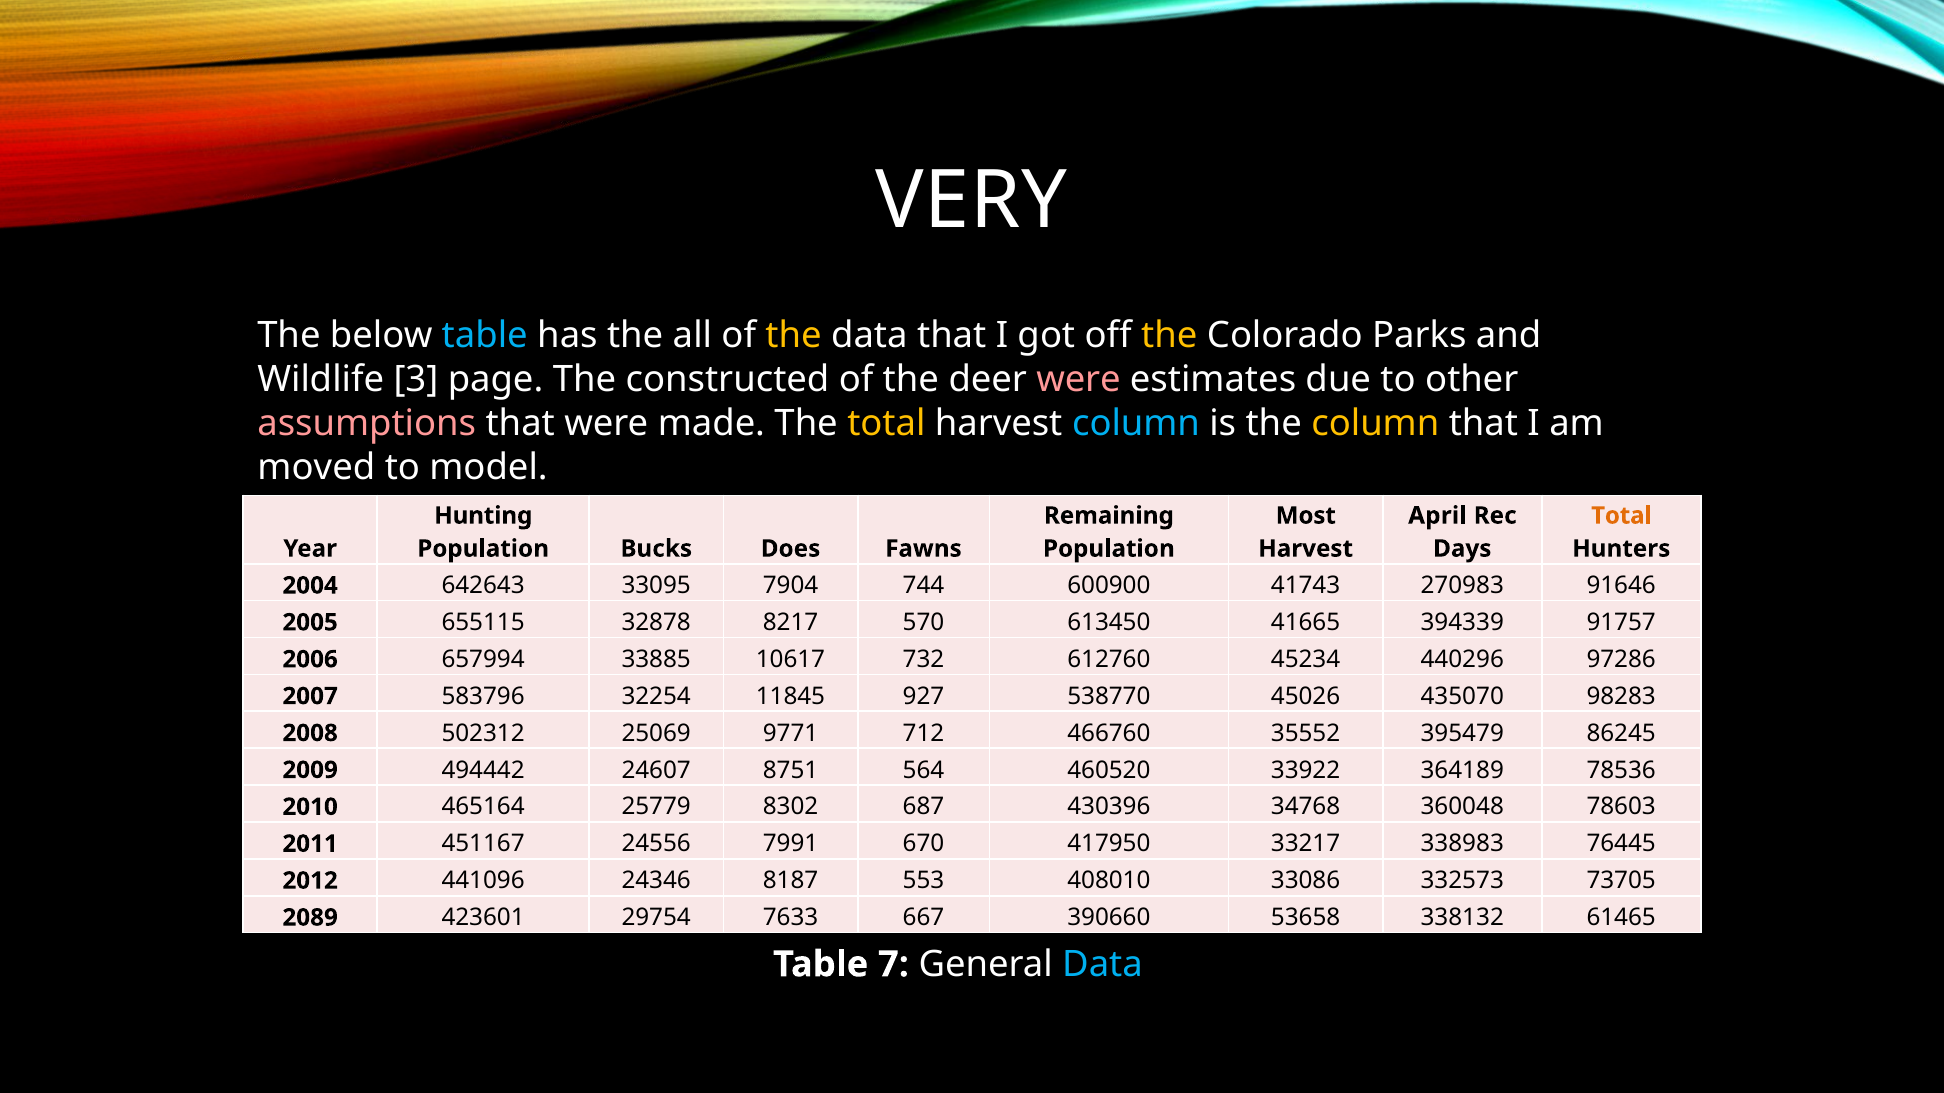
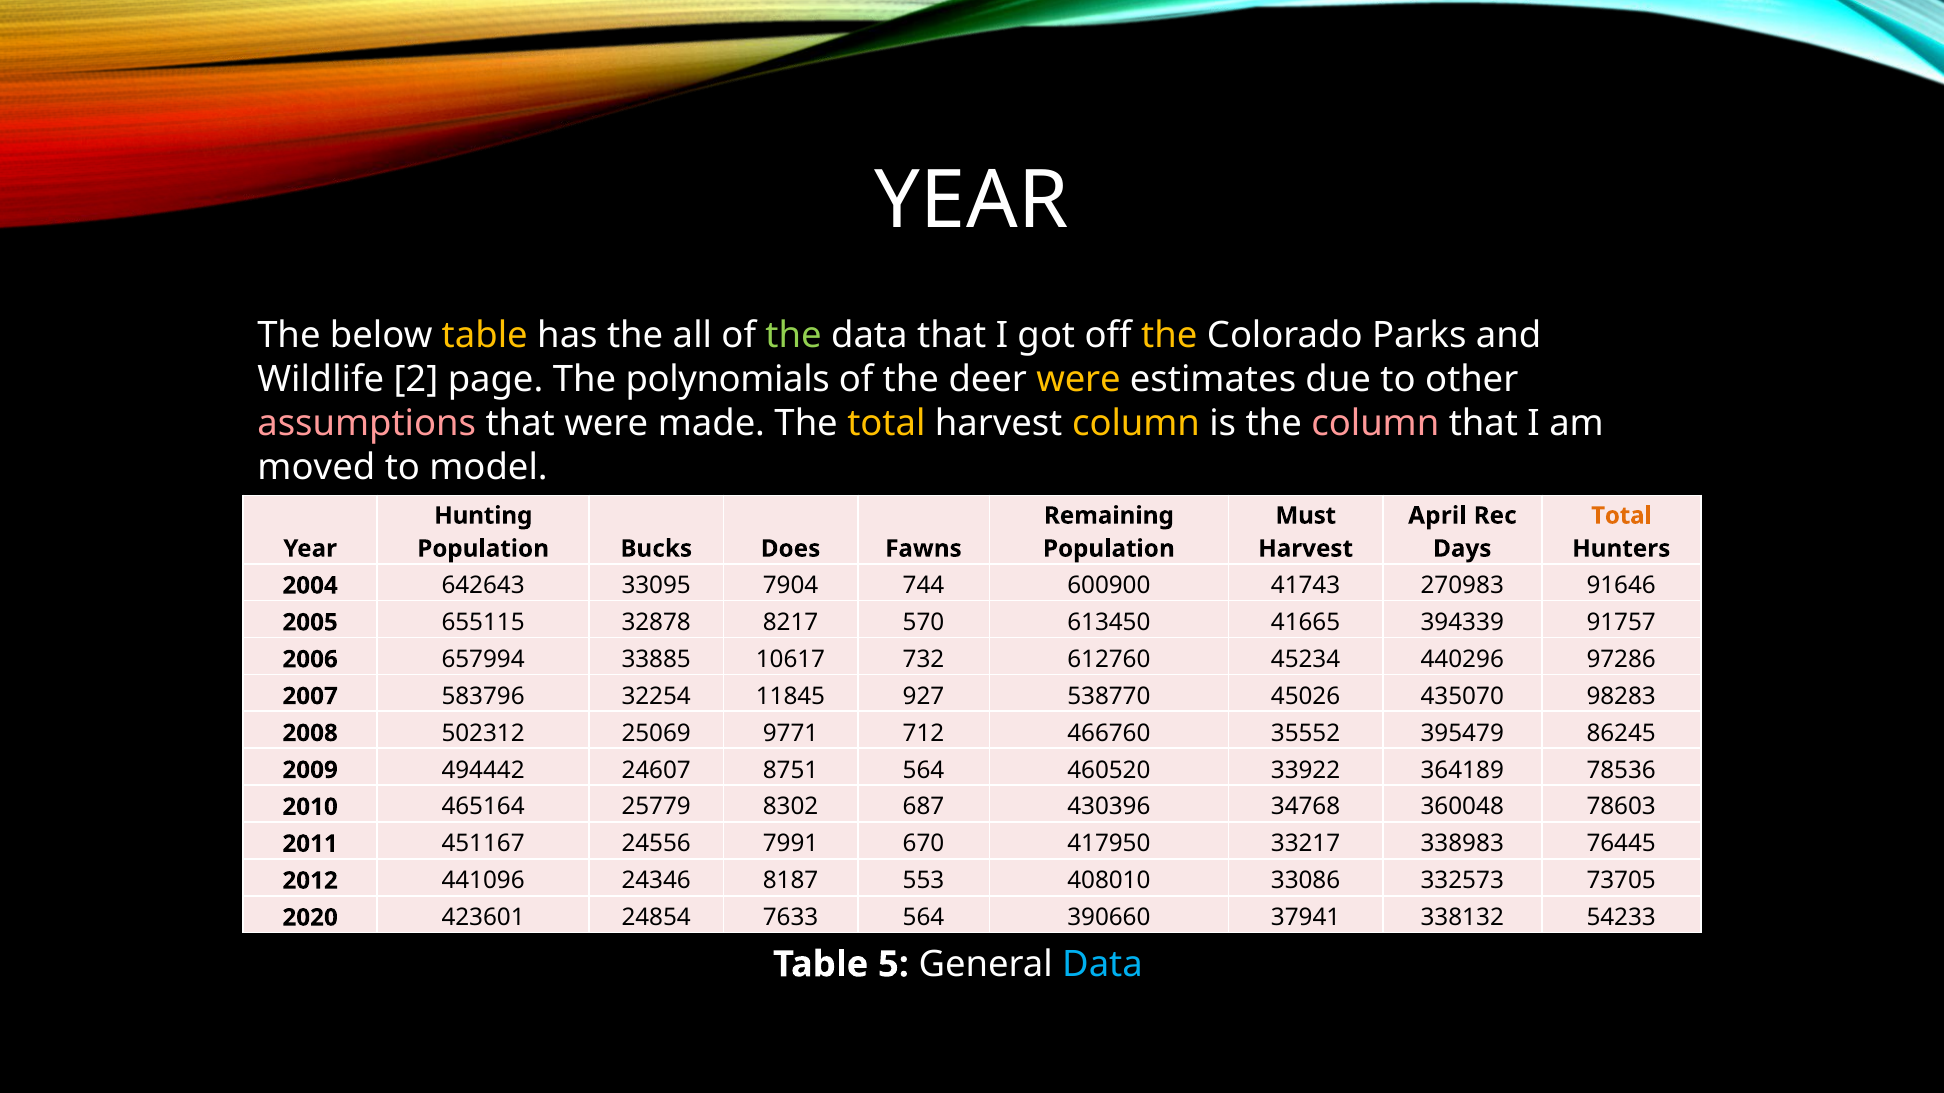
VERY at (972, 201): VERY -> YEAR
table at (485, 336) colour: light blue -> yellow
the at (794, 336) colour: yellow -> light green
3: 3 -> 2
constructed: constructed -> polynomials
were at (1079, 380) colour: pink -> yellow
column at (1136, 423) colour: light blue -> yellow
column at (1375, 423) colour: yellow -> pink
Most: Most -> Must
2089: 2089 -> 2020
29754: 29754 -> 24854
7633 667: 667 -> 564
53658: 53658 -> 37941
61465: 61465 -> 54233
7: 7 -> 5
